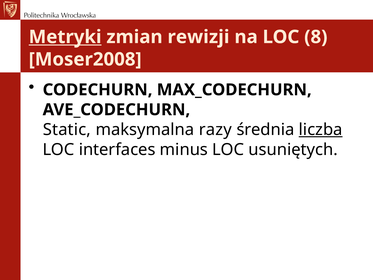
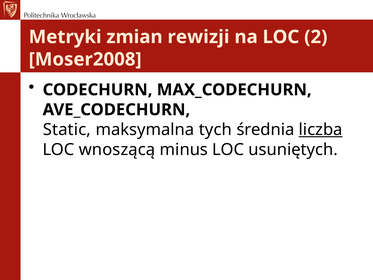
Metryki underline: present -> none
8: 8 -> 2
razy: razy -> tych
interfaces: interfaces -> wnoszącą
